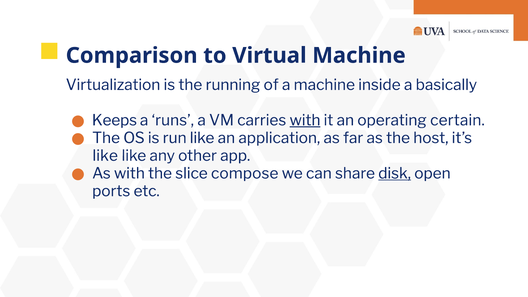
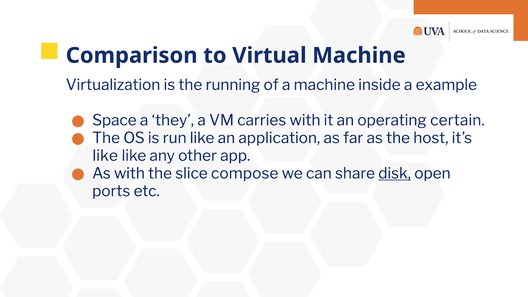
basically: basically -> example
Keeps: Keeps -> Space
runs: runs -> they
with at (305, 120) underline: present -> none
